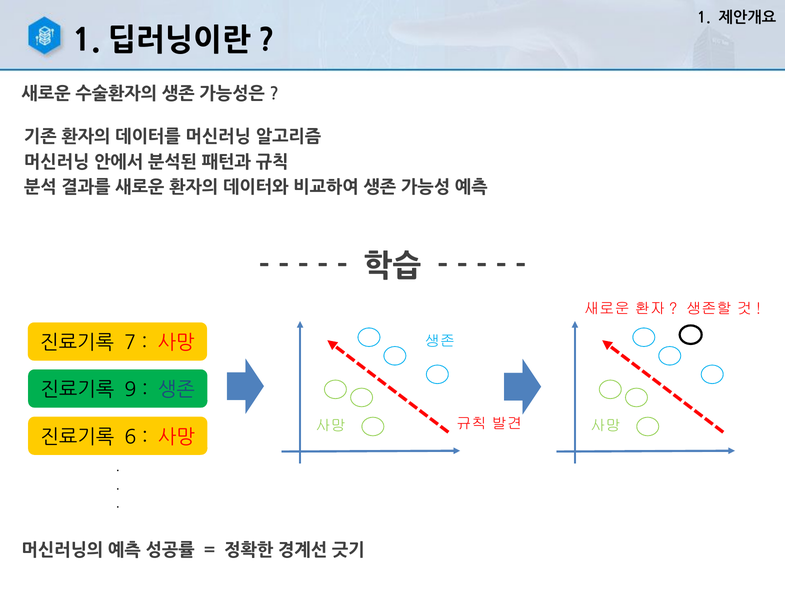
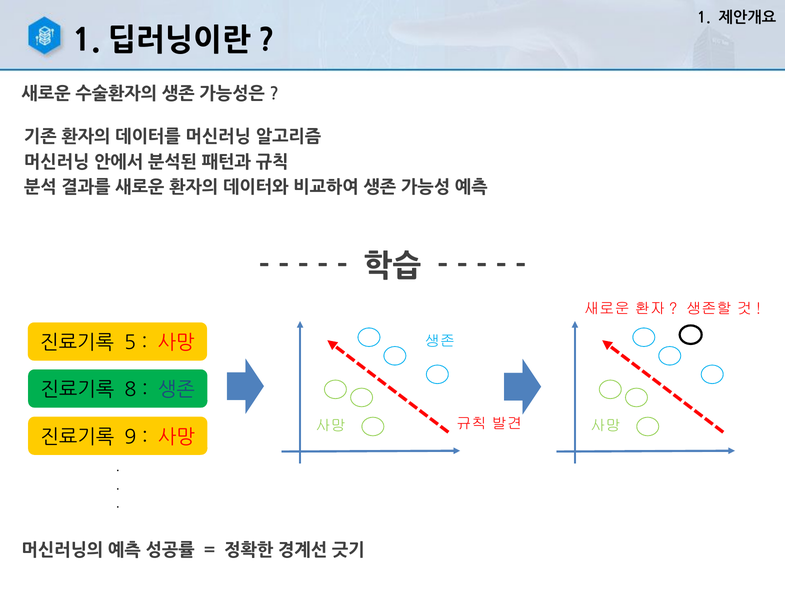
7: 7 -> 5
9: 9 -> 8
6: 6 -> 9
